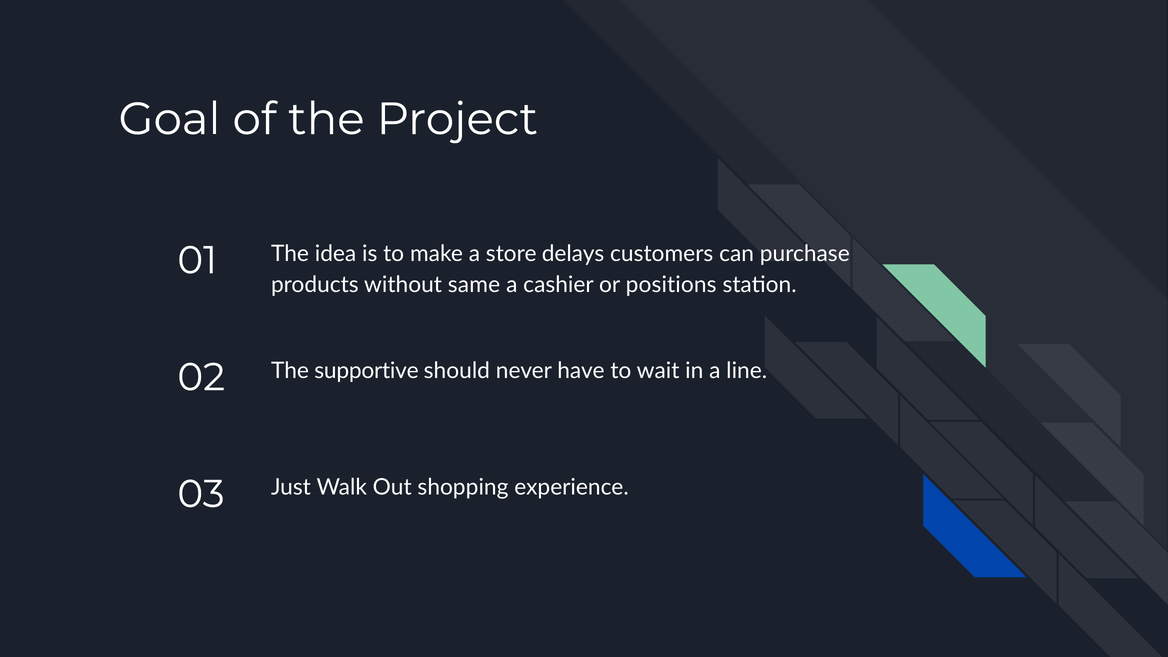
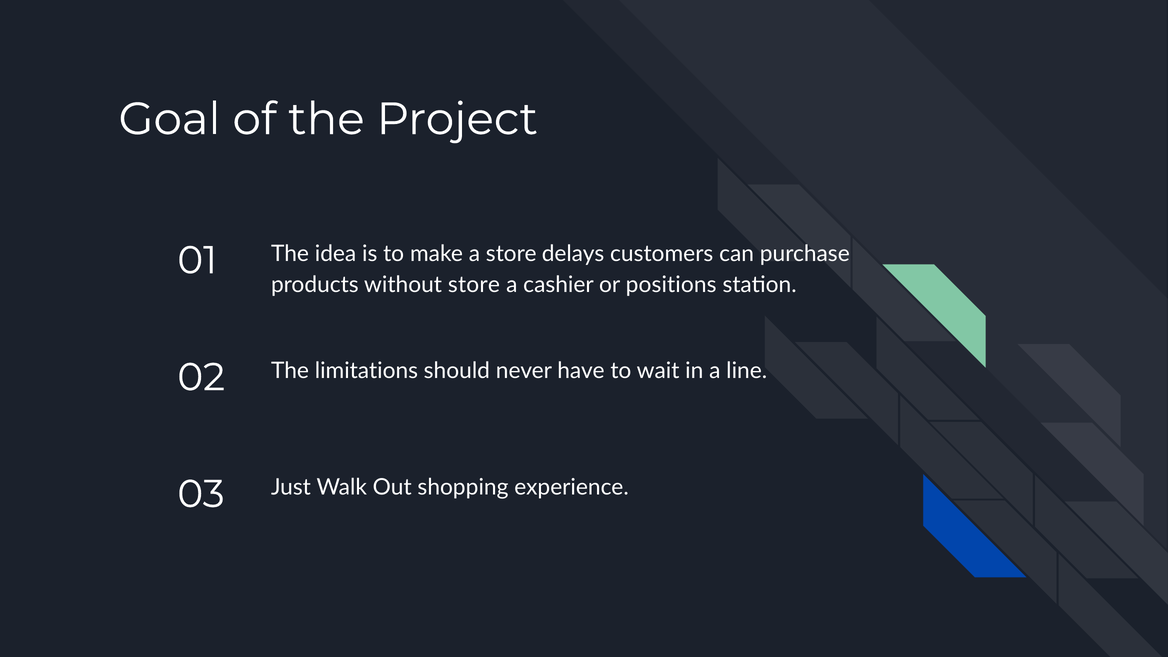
without same: same -> store
supportive: supportive -> limitations
